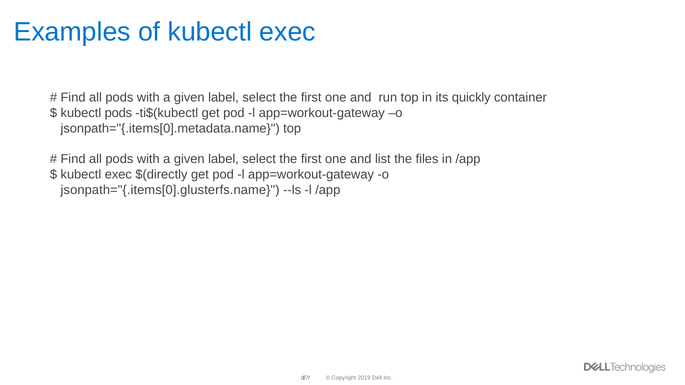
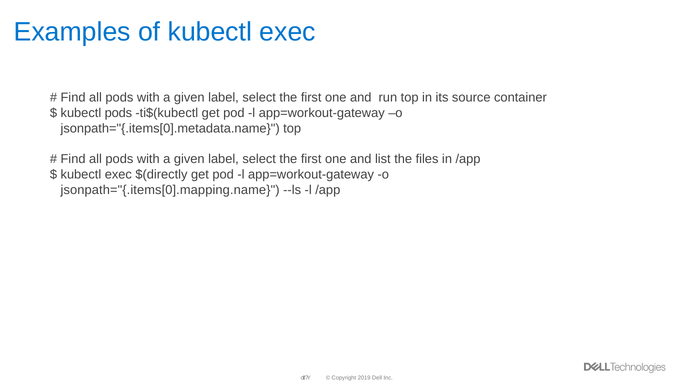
quickly: quickly -> source
jsonpath="{.items[0].glusterfs.name: jsonpath="{.items[0].glusterfs.name -> jsonpath="{.items[0].mapping.name
